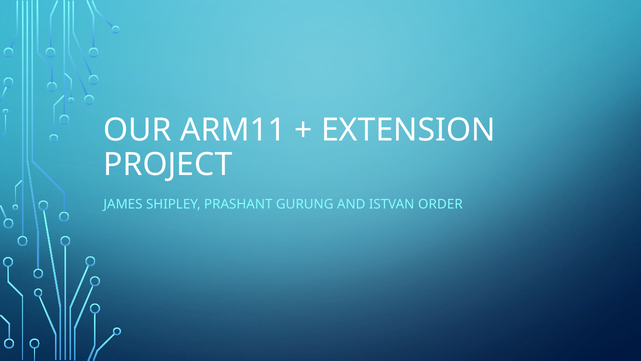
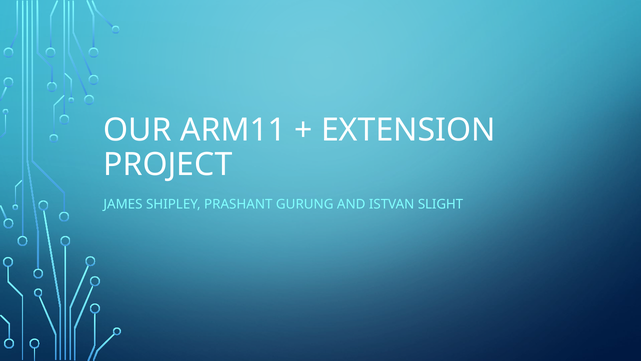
ORDER: ORDER -> SLIGHT
